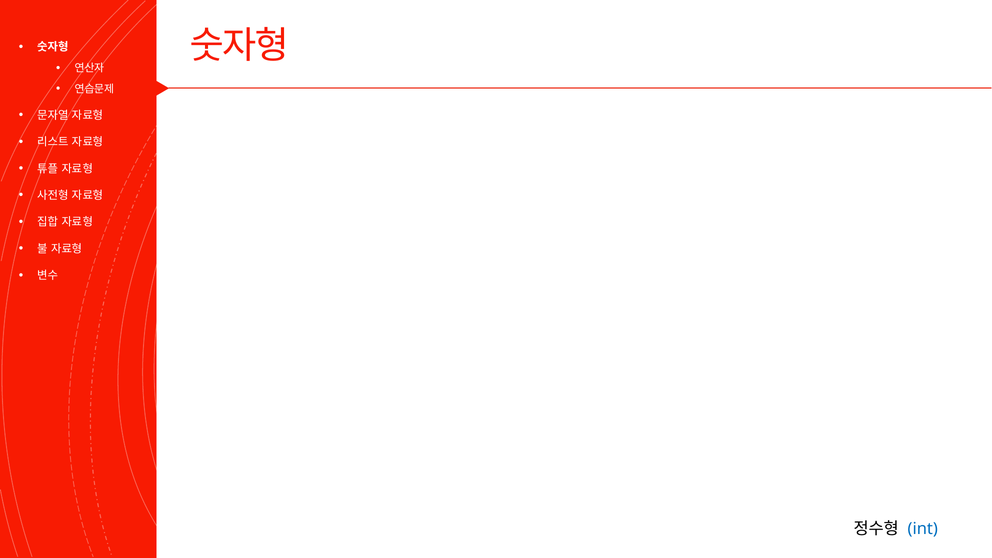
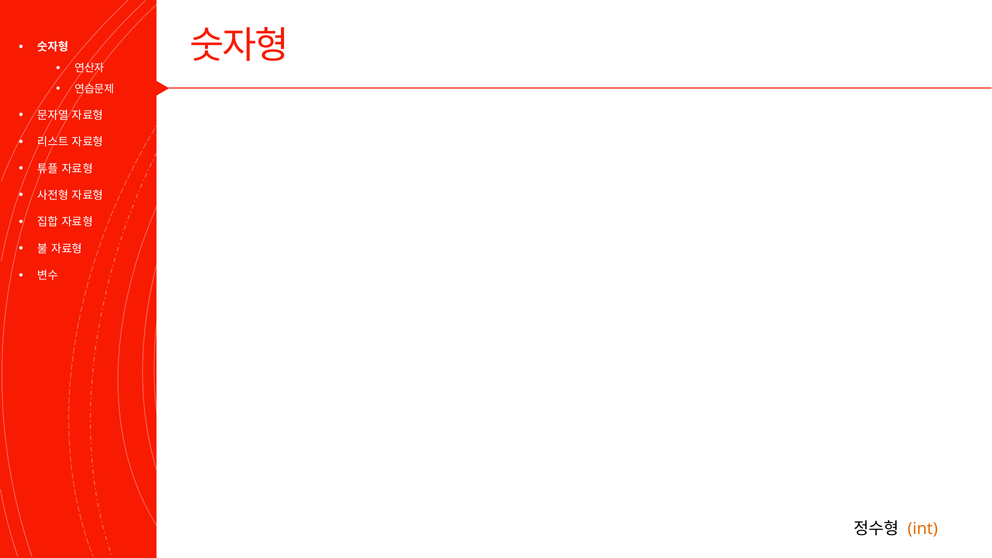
int colour: blue -> orange
